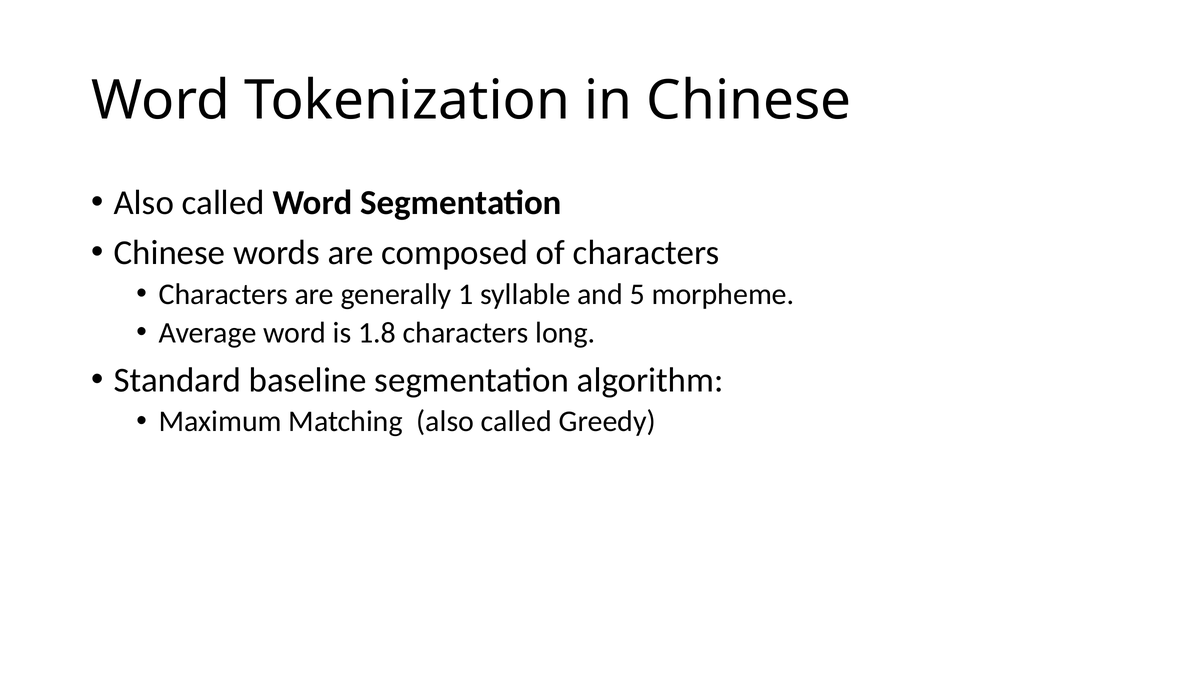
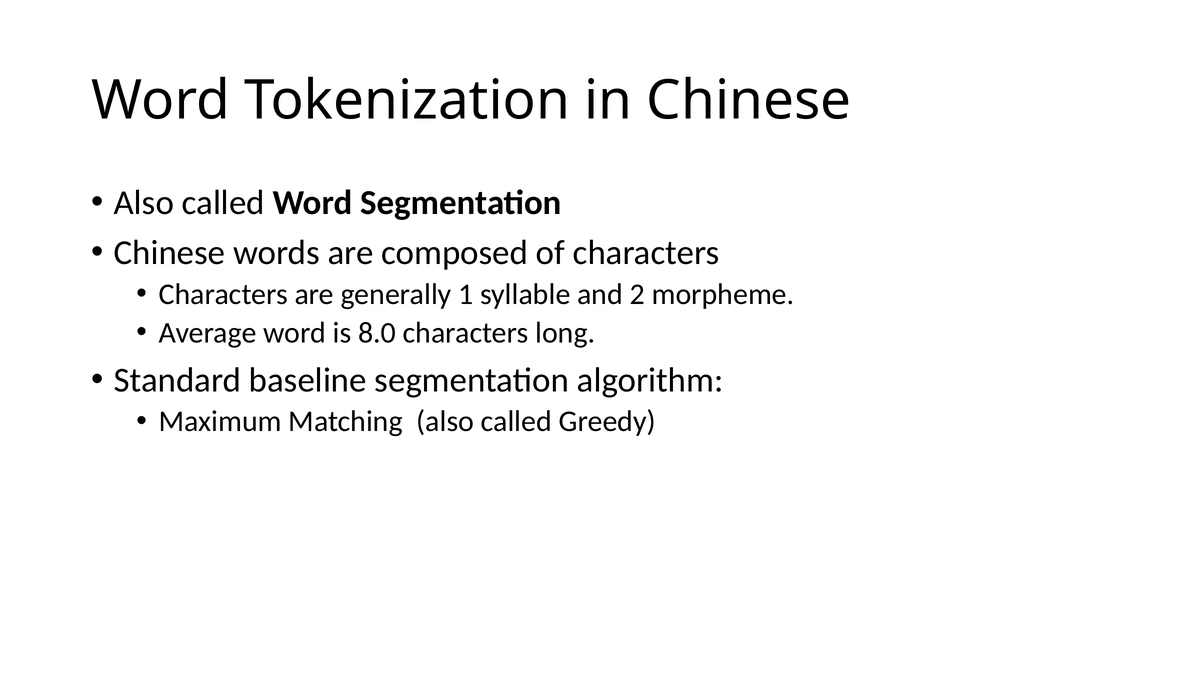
5: 5 -> 2
1.8: 1.8 -> 8.0
